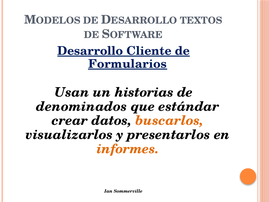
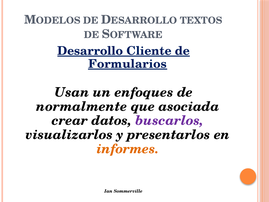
historias: historias -> enfoques
denominados: denominados -> normalmente
estándar: estándar -> asociada
buscarlos colour: orange -> purple
